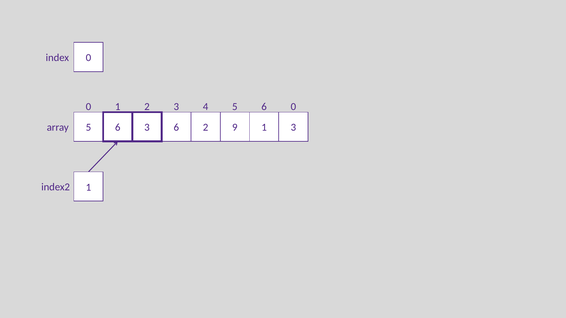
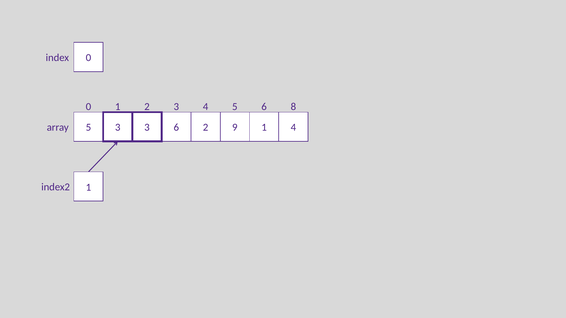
6 0: 0 -> 8
6 at (118, 128): 6 -> 3
1 3: 3 -> 4
